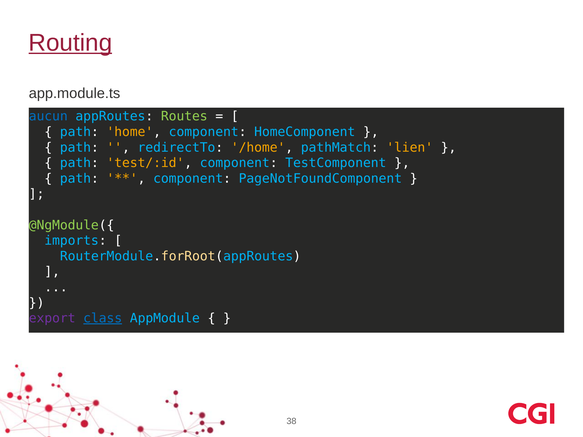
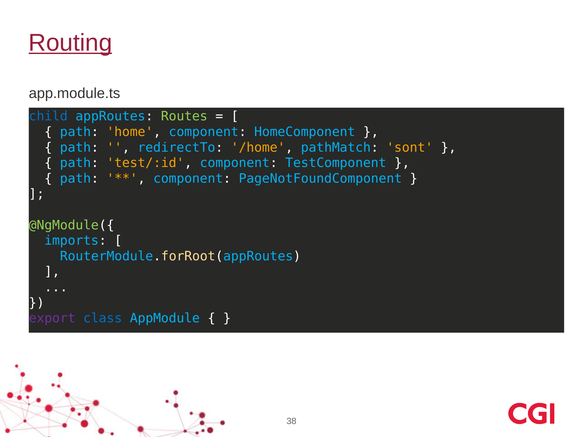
aucun: aucun -> child
lien: lien -> sont
class underline: present -> none
